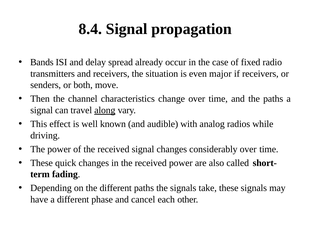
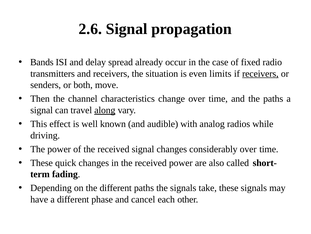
8.4: 8.4 -> 2.6
major: major -> limits
receivers at (260, 73) underline: none -> present
